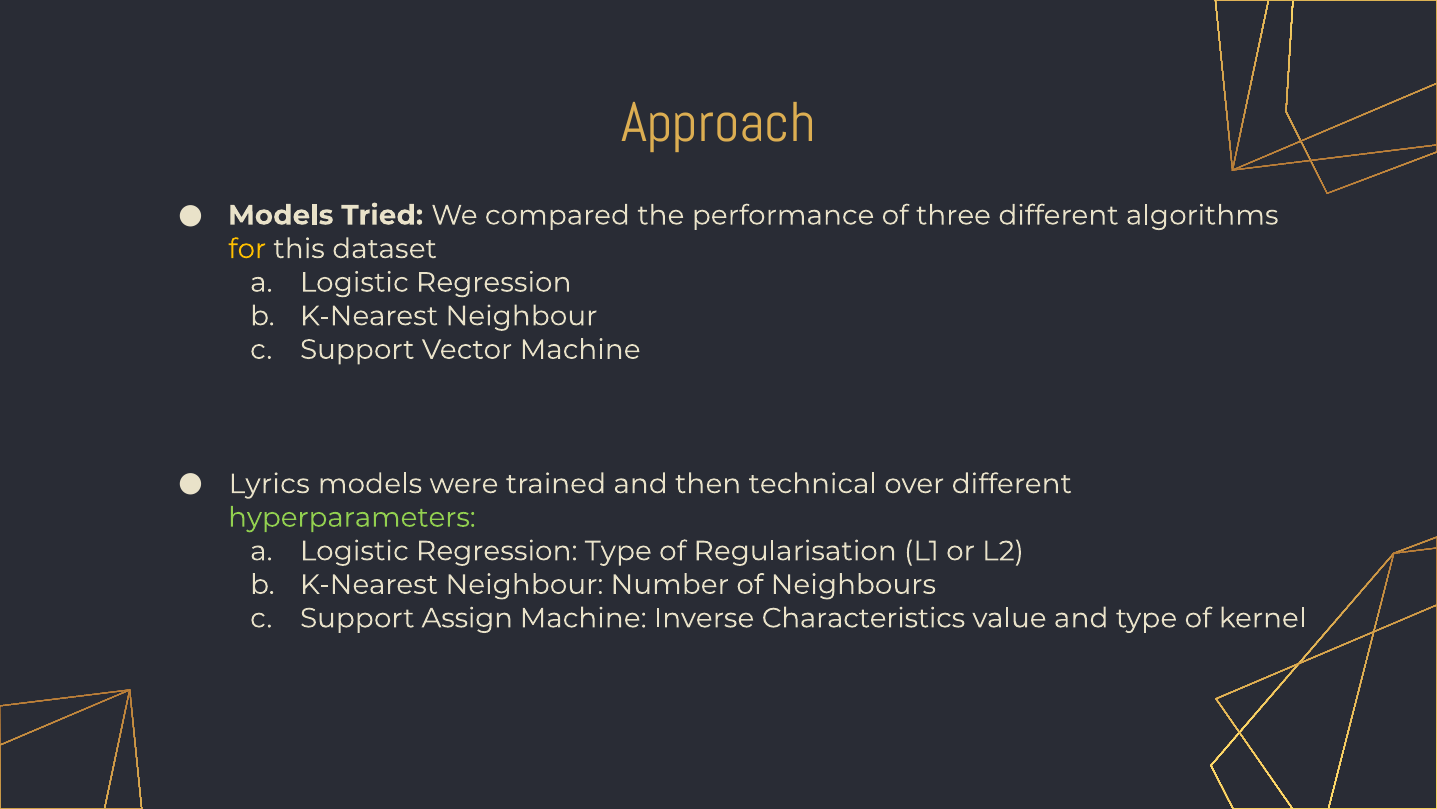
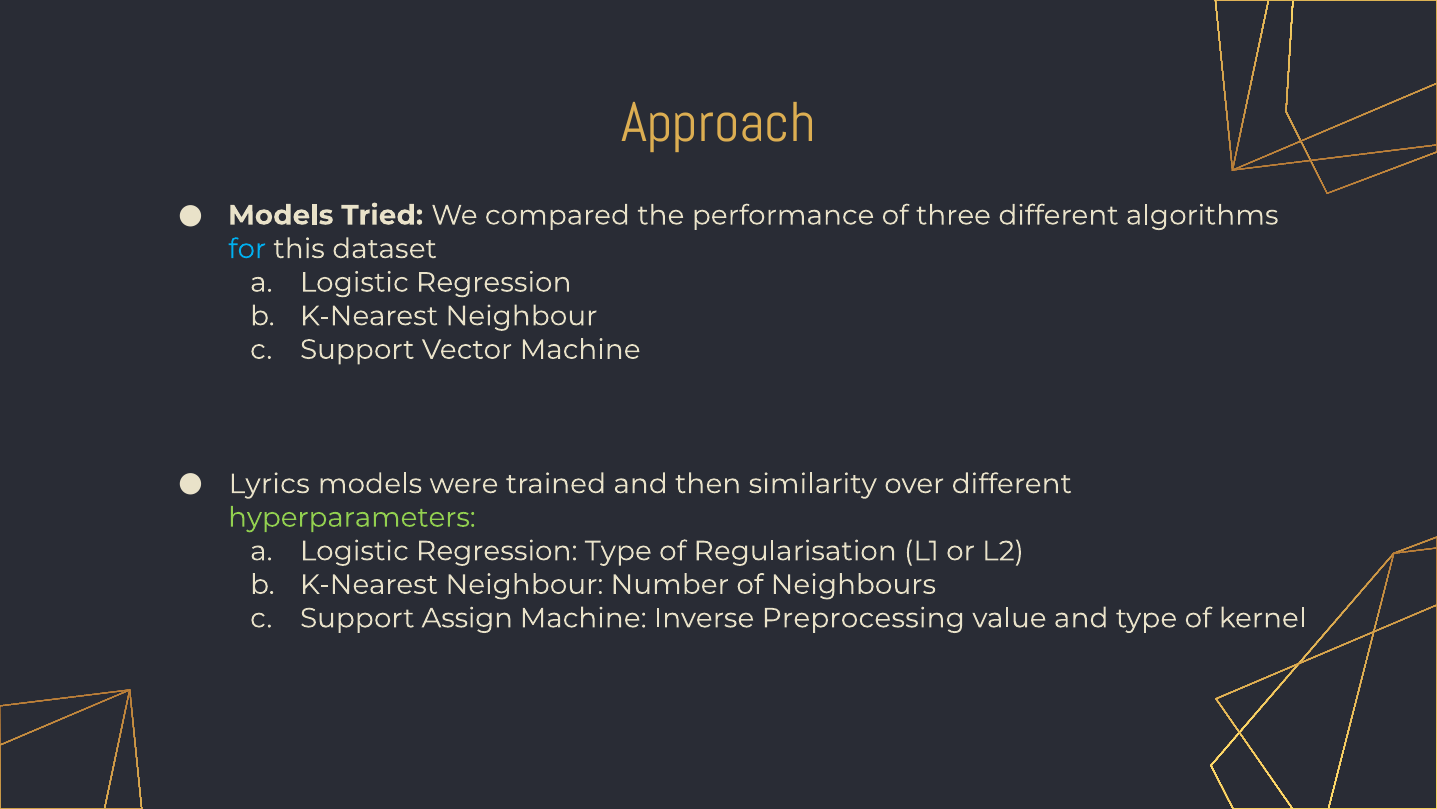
for colour: yellow -> light blue
technical: technical -> similarity
Characteristics: Characteristics -> Preprocessing
